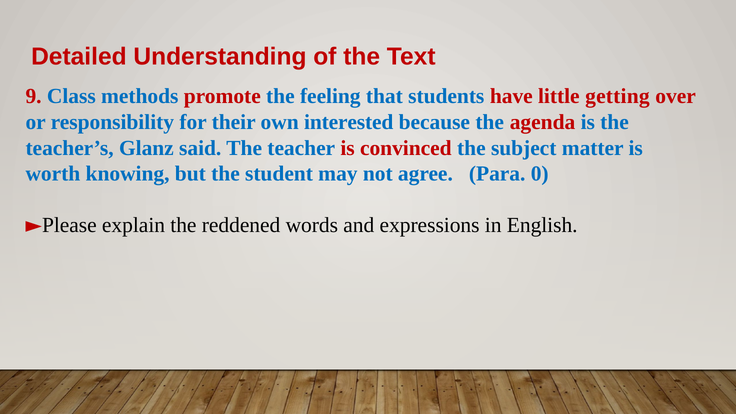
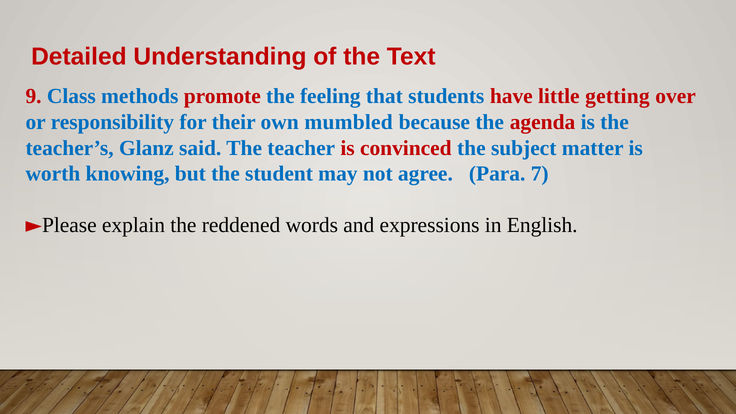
interested: interested -> mumbled
0: 0 -> 7
